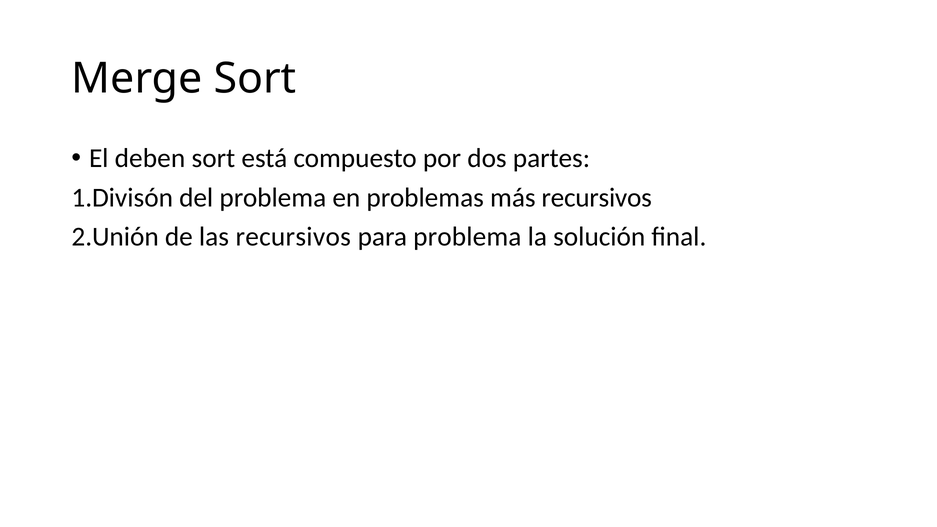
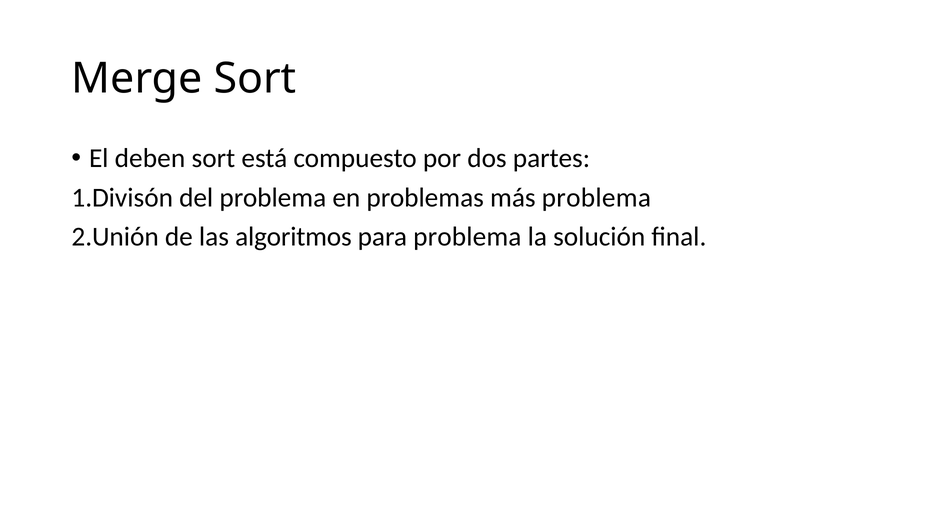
más recursivos: recursivos -> problema
las recursivos: recursivos -> algoritmos
